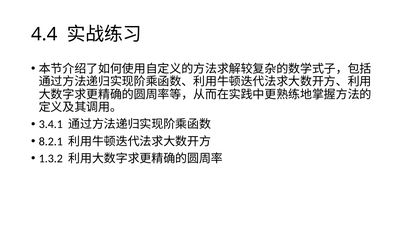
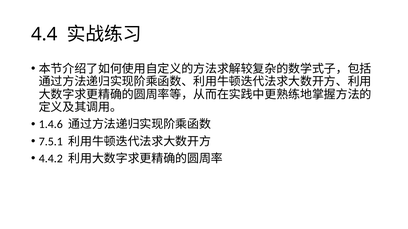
3.4.1: 3.4.1 -> 1.4.6
8.2.1: 8.2.1 -> 7.5.1
1.3.2: 1.3.2 -> 4.4.2
